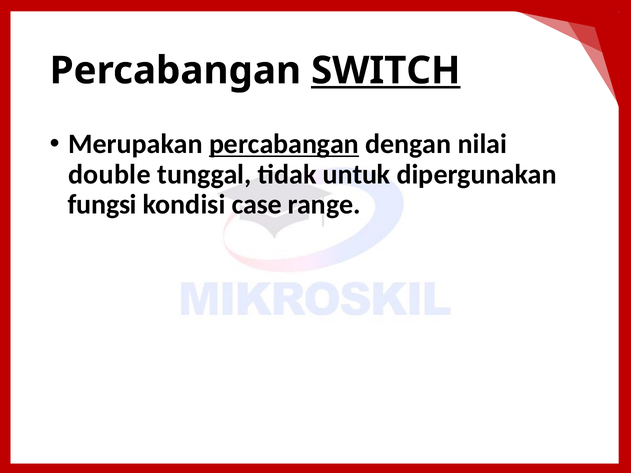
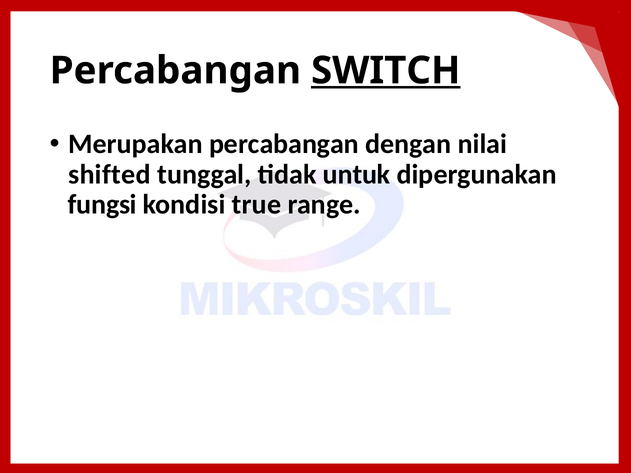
percabangan at (284, 144) underline: present -> none
double: double -> shifted
case: case -> true
